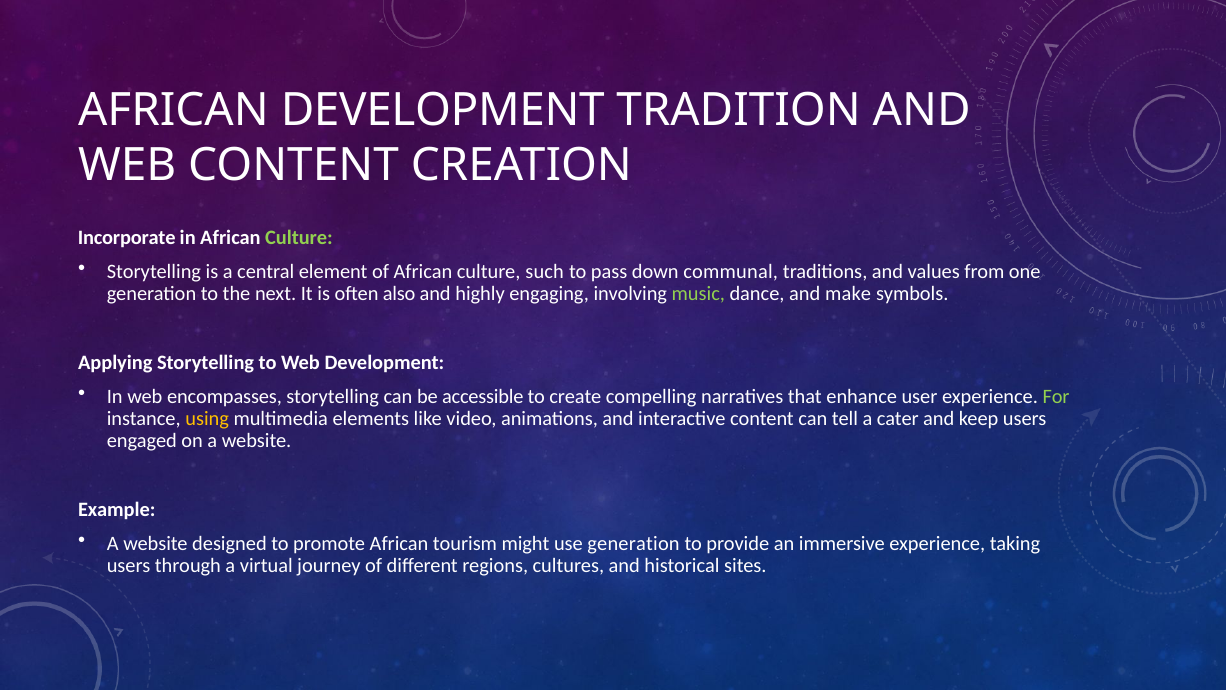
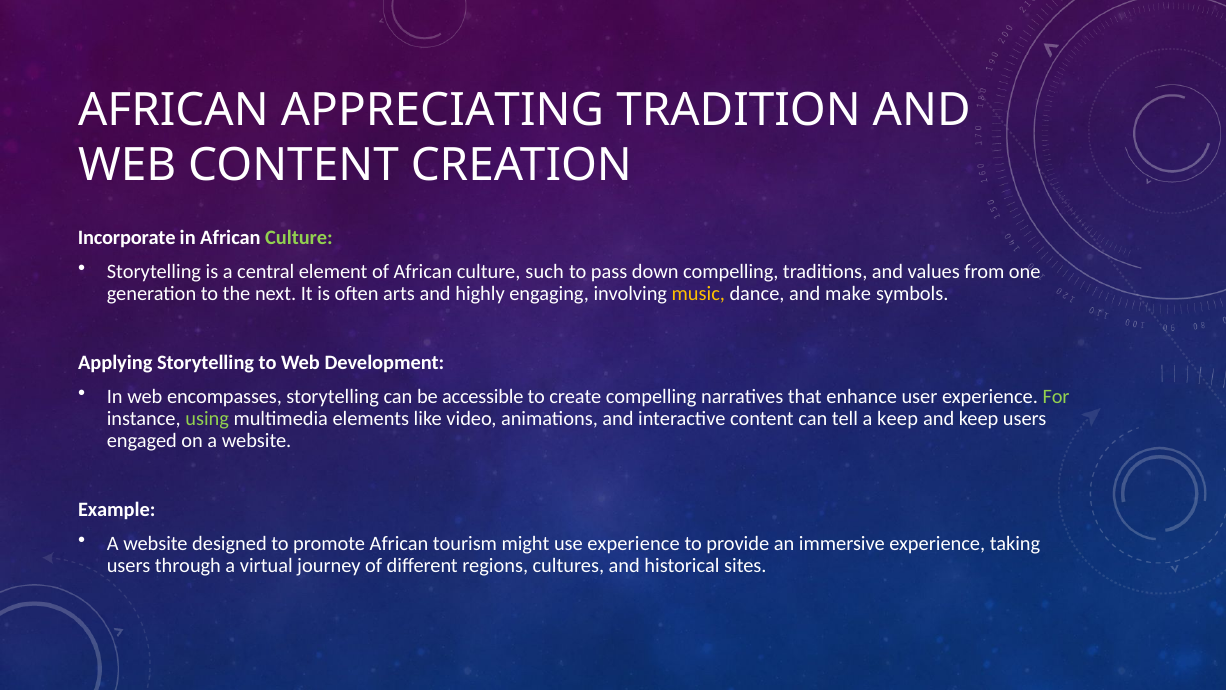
AFRICAN DEVELOPMENT: DEVELOPMENT -> APPRECIATING
down communal: communal -> compelling
also: also -> arts
music colour: light green -> yellow
using colour: yellow -> light green
a cater: cater -> keep
use generation: generation -> experience
